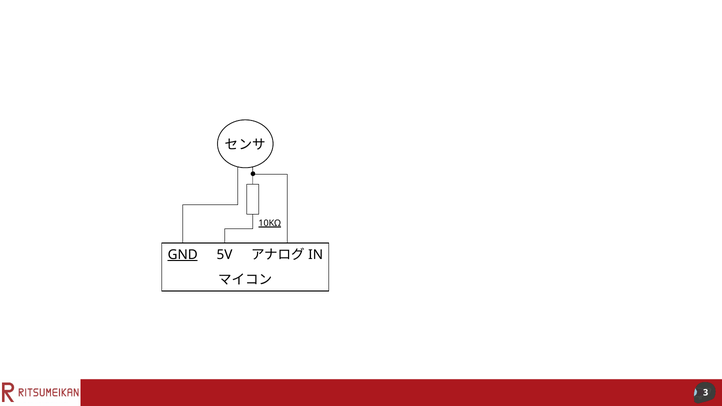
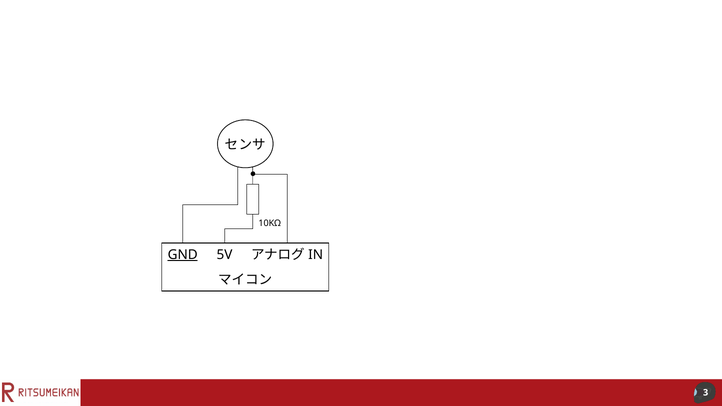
10KΩ underline: present -> none
